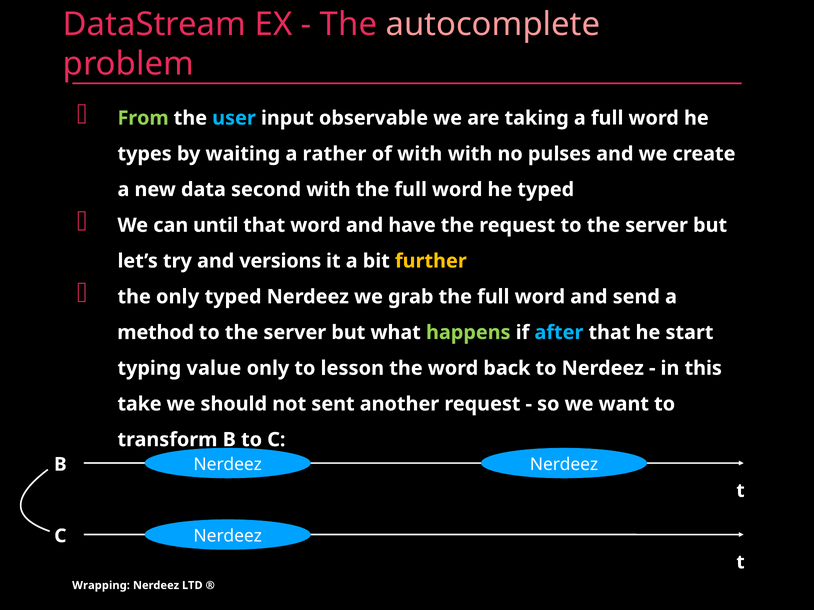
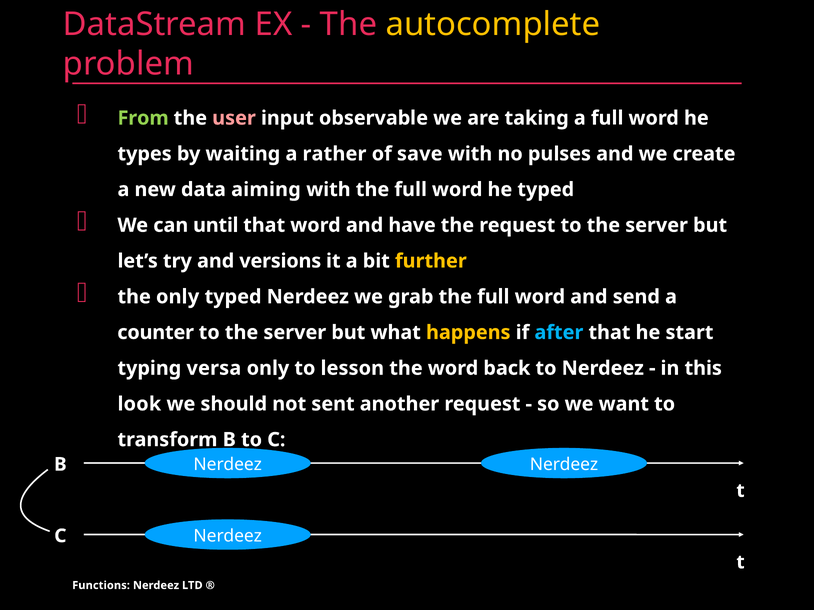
autocomplete colour: pink -> yellow
user colour: light blue -> pink
of with: with -> save
second: second -> aiming
method: method -> counter
happens colour: light green -> yellow
value: value -> versa
take: take -> look
Wrapping: Wrapping -> Functions
